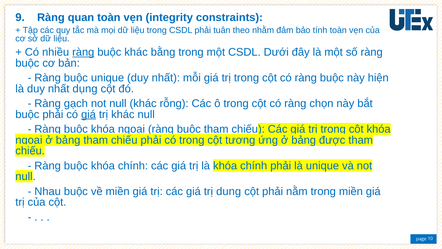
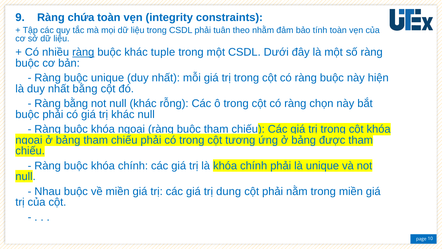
quan: quan -> chứa
bằng: bằng -> tuple
nhất dụng: dụng -> bằng
Ràng gạch: gạch -> bằng
giá at (88, 114) underline: present -> none
